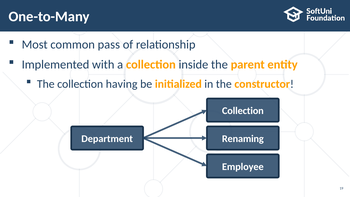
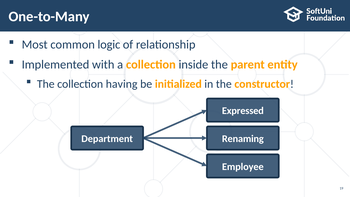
pass: pass -> logic
Collection at (243, 111): Collection -> Expressed
